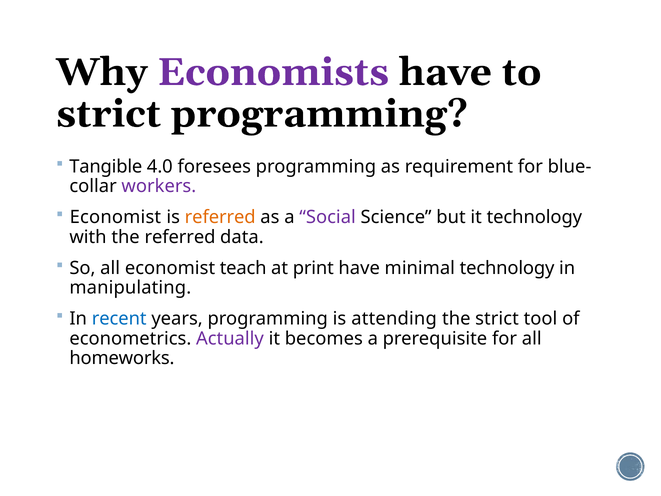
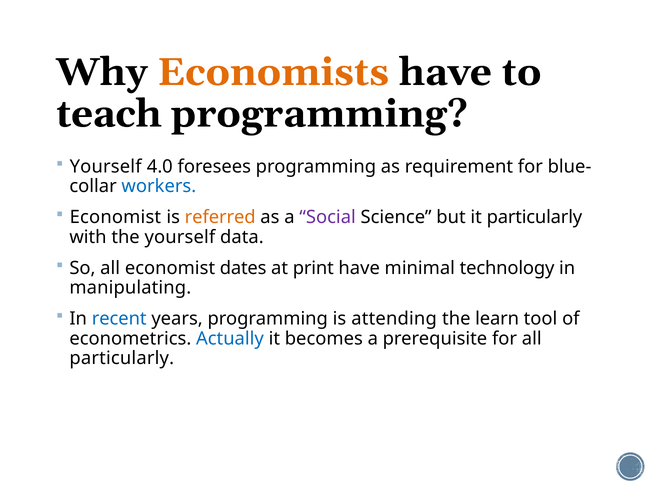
Economists colour: purple -> orange
strict at (109, 114): strict -> teach
Tangible at (106, 166): Tangible -> Yourself
workers colour: purple -> blue
it technology: technology -> particularly
the referred: referred -> yourself
teach: teach -> dates
the strict: strict -> learn
Actually colour: purple -> blue
homeworks at (122, 358): homeworks -> particularly
